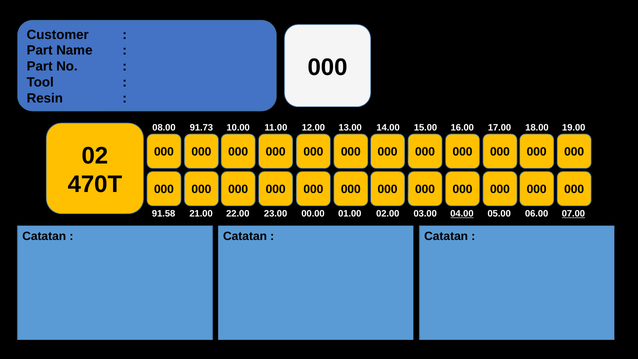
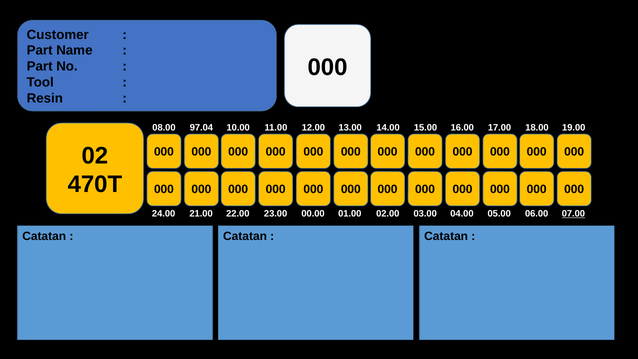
91.73: 91.73 -> 97.04
91.58: 91.58 -> 24.00
04.00 underline: present -> none
